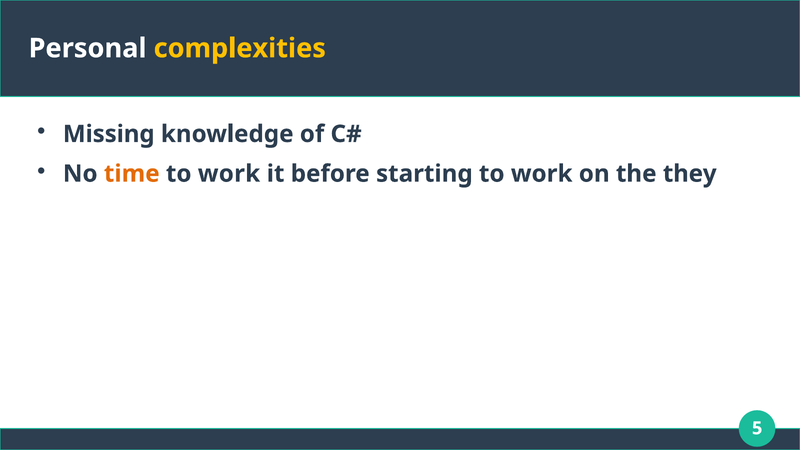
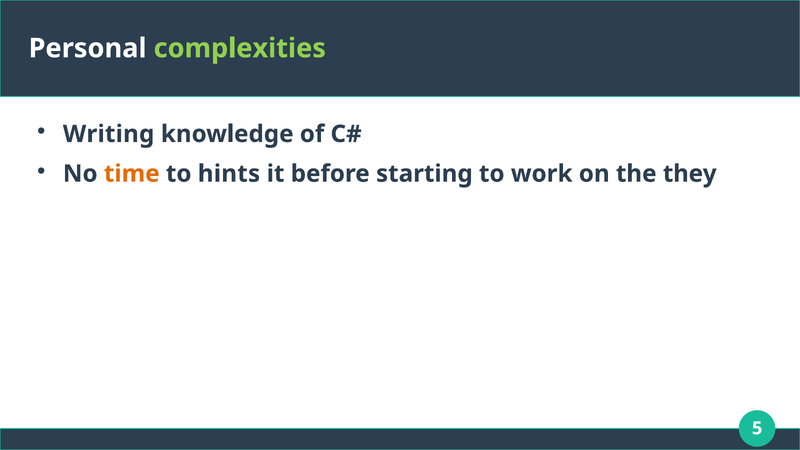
complexities colour: yellow -> light green
Missing: Missing -> Writing
work at (229, 174): work -> hints
